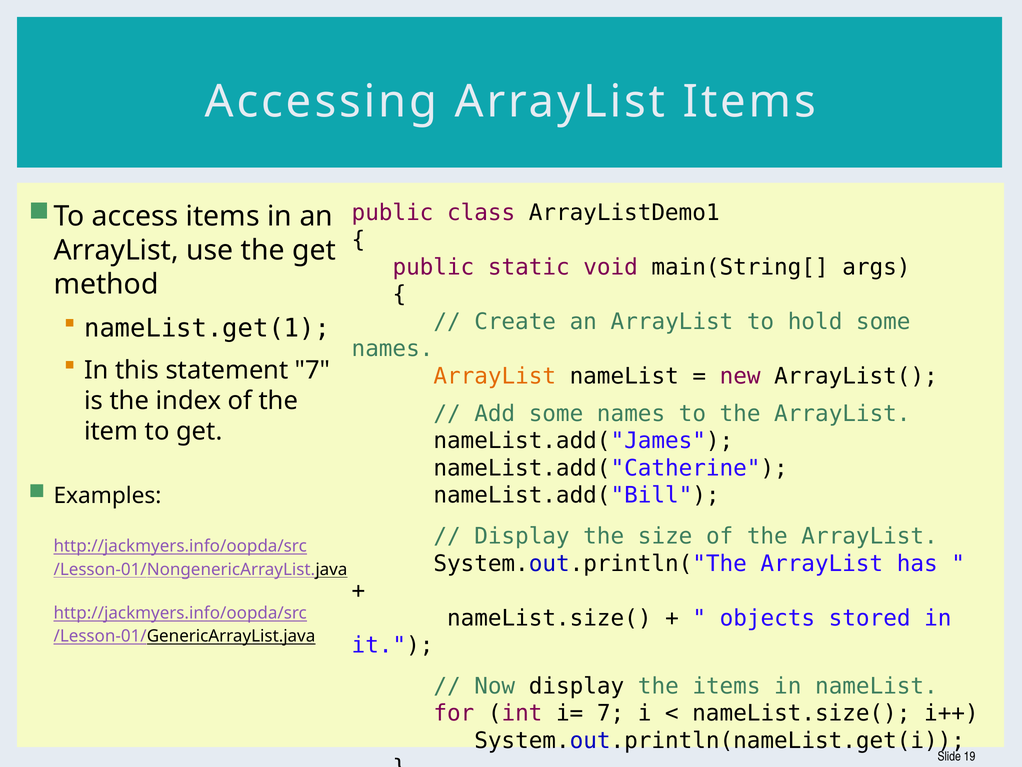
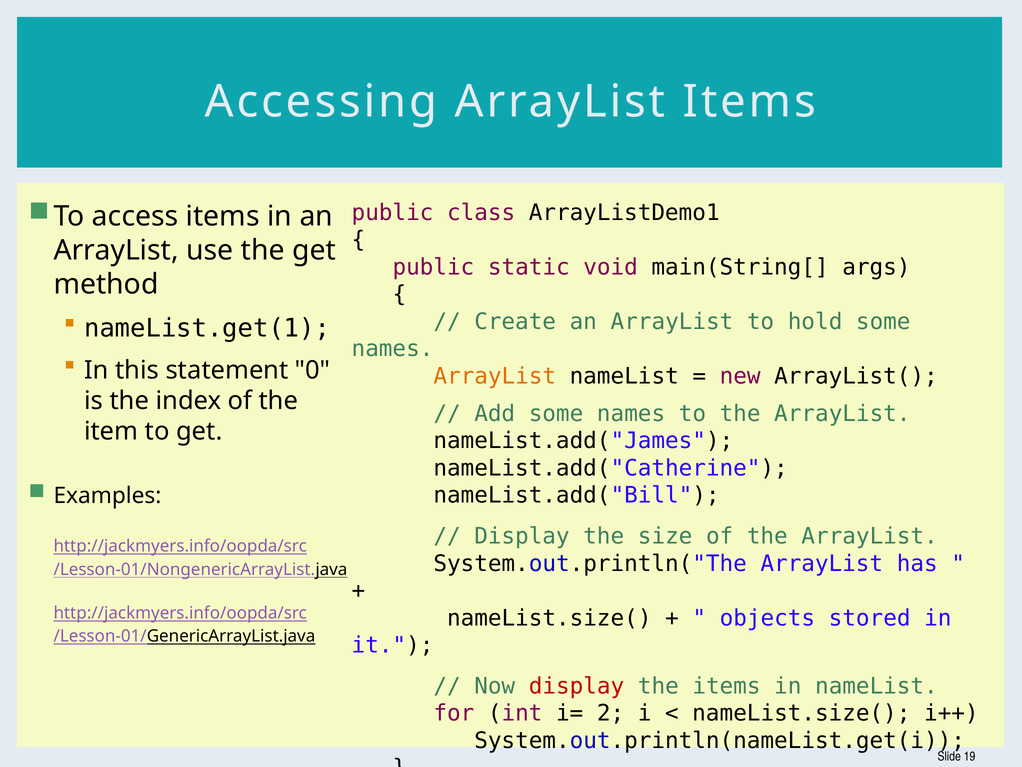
statement 7: 7 -> 0
display at (576, 686) colour: black -> red
i= 7: 7 -> 2
